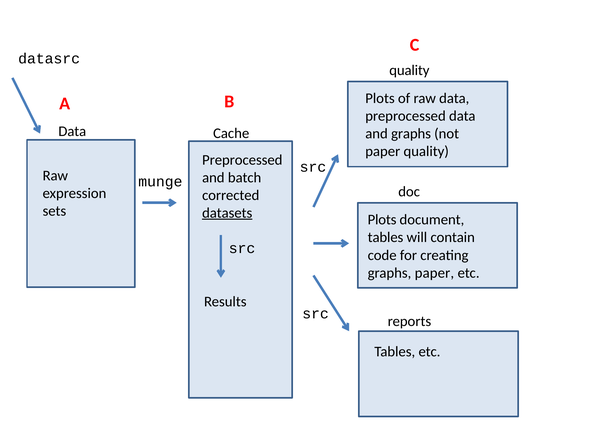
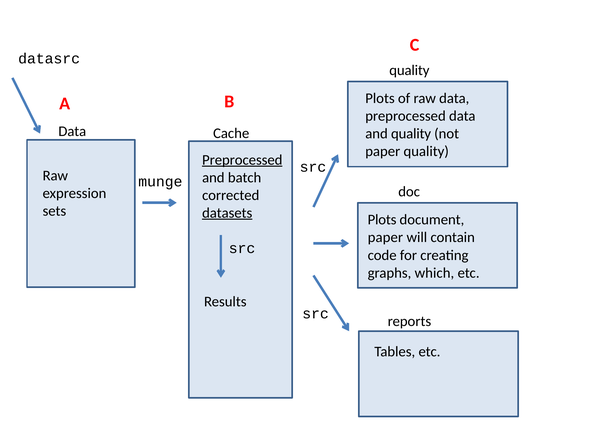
and graphs: graphs -> quality
Preprocessed at (242, 160) underline: none -> present
tables at (386, 237): tables -> paper
graphs paper: paper -> which
